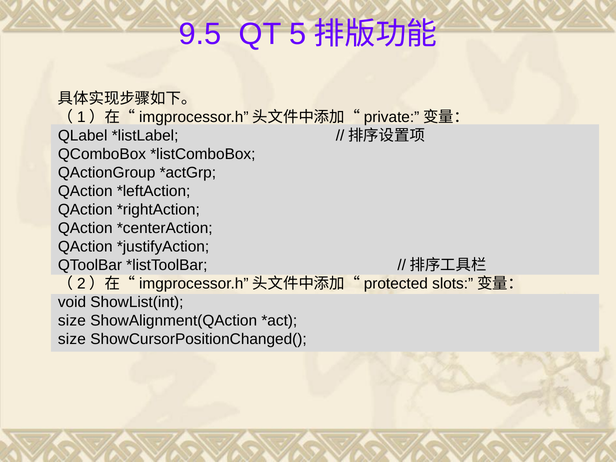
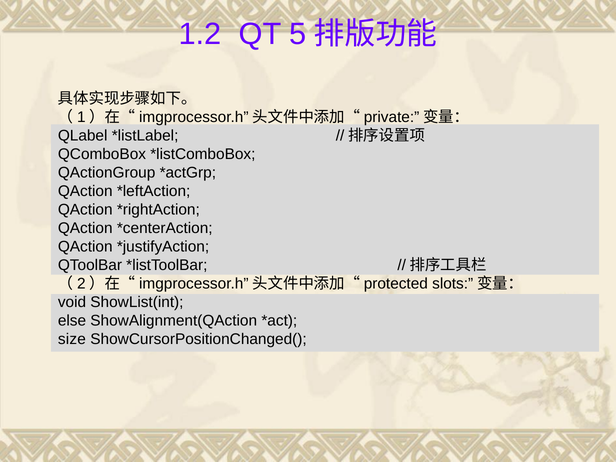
9.5: 9.5 -> 1.2
size at (72, 321): size -> else
